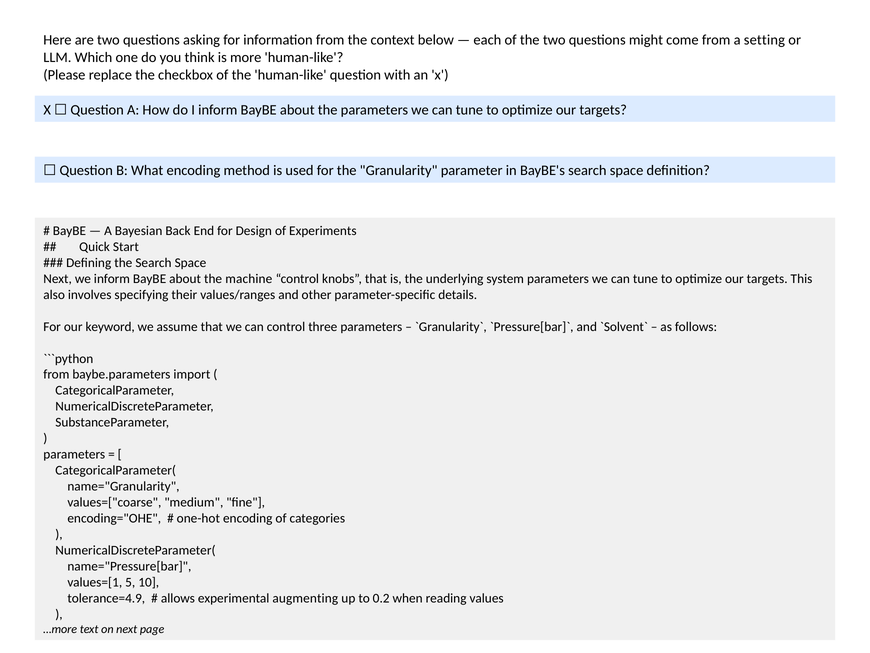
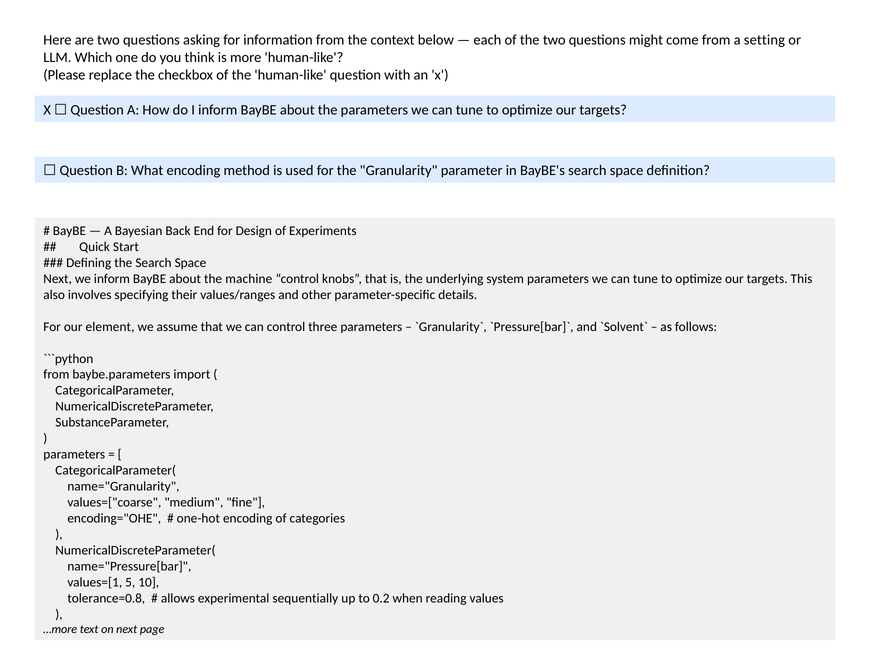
keyword: keyword -> element
tolerance=4.9: tolerance=4.9 -> tolerance=0.8
augmenting: augmenting -> sequentially
